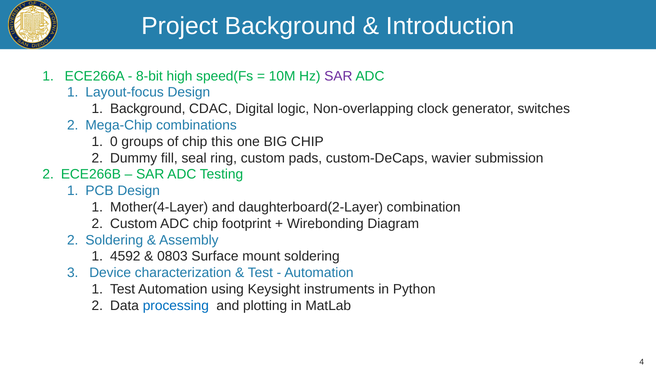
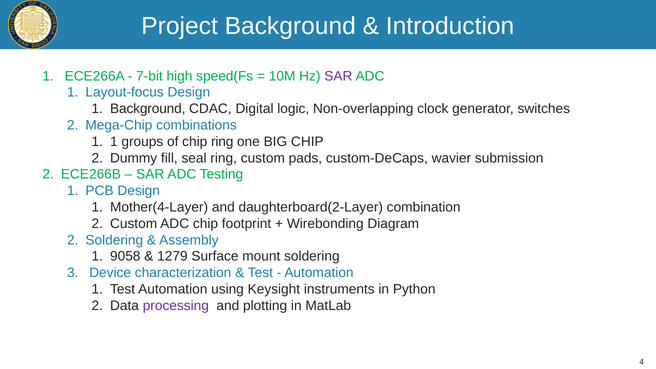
8-bit: 8-bit -> 7-bit
0 at (114, 142): 0 -> 1
chip this: this -> ring
4592: 4592 -> 9058
0803: 0803 -> 1279
processing colour: blue -> purple
